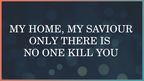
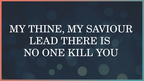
HOME: HOME -> THINE
ONLY: ONLY -> LEAD
